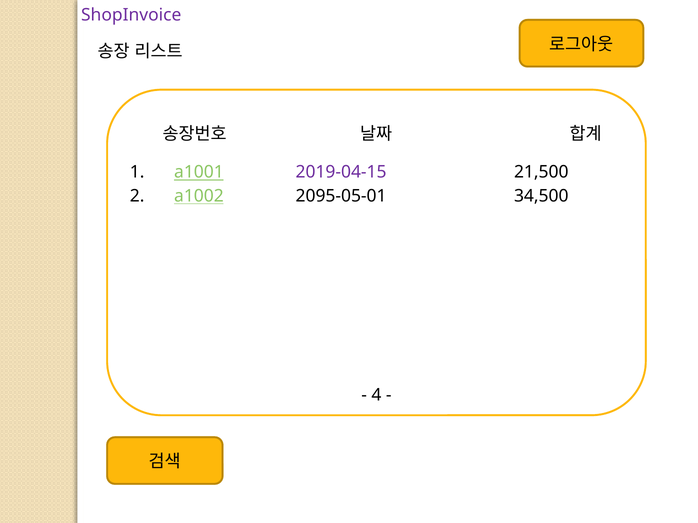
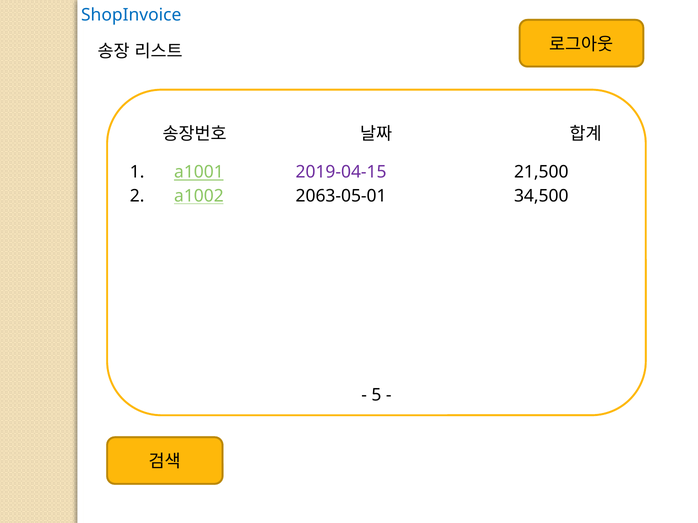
ShopInvoice colour: purple -> blue
2095-05-01: 2095-05-01 -> 2063-05-01
4: 4 -> 5
